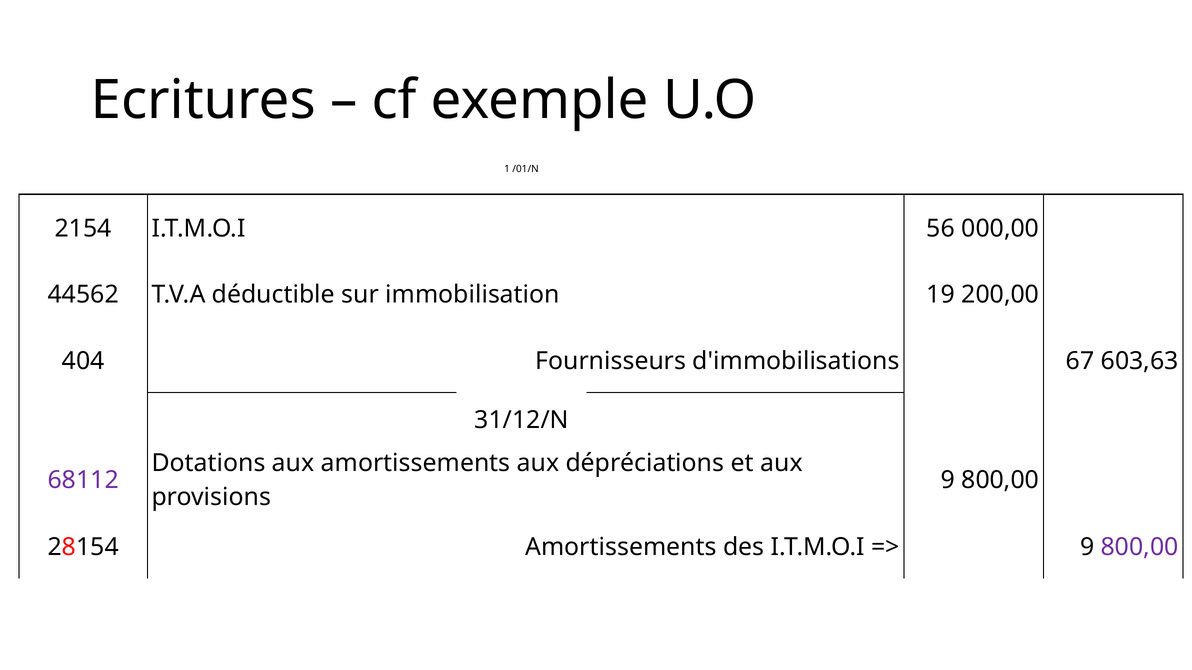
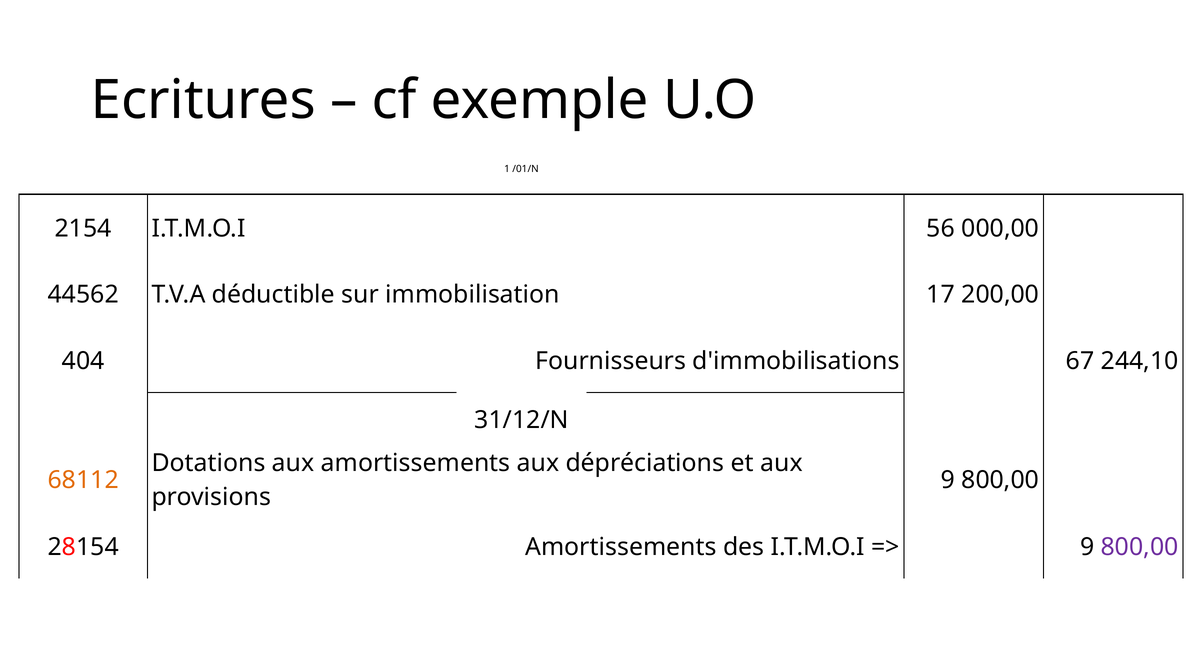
19: 19 -> 17
603,63: 603,63 -> 244,10
68112 colour: purple -> orange
